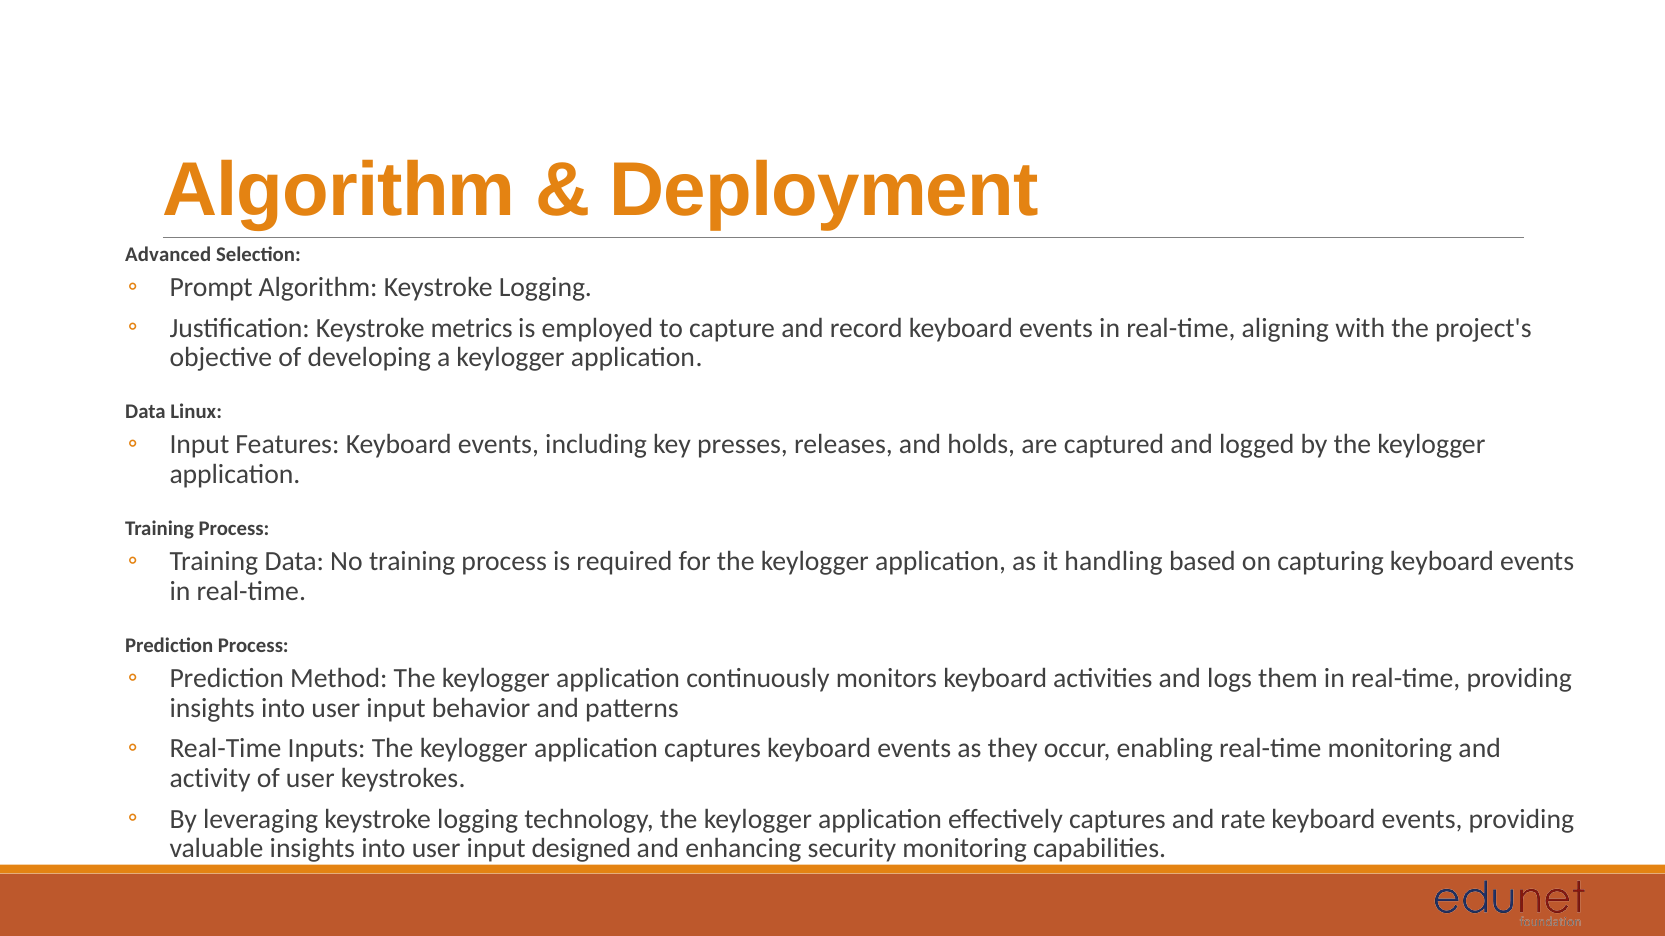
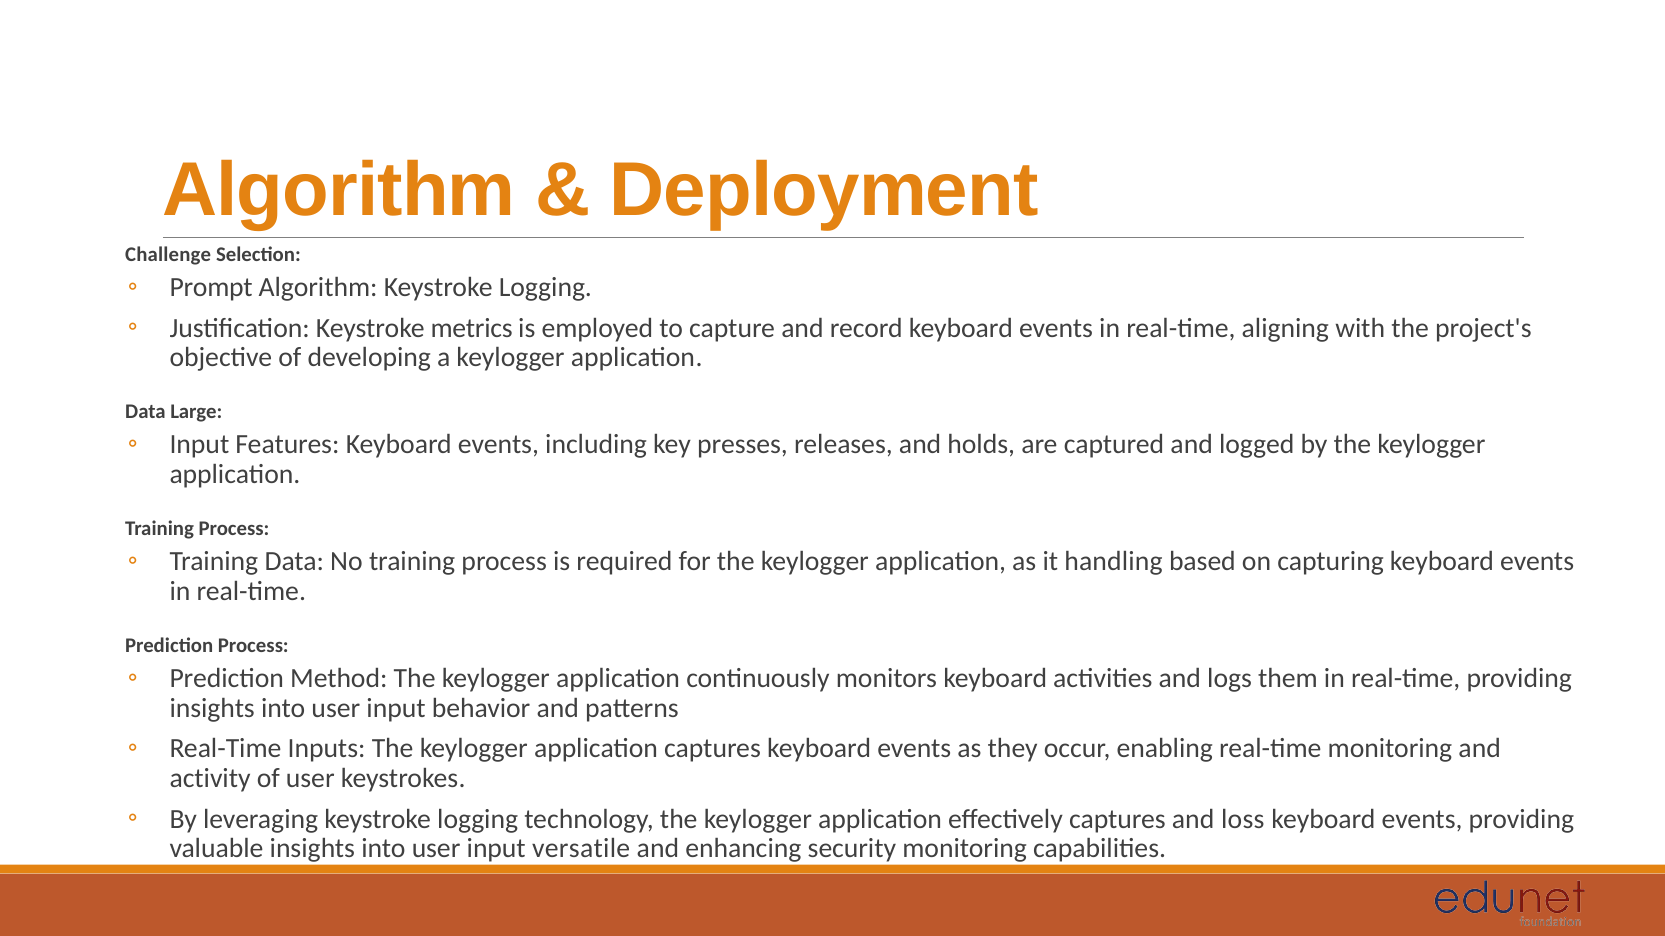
Advanced: Advanced -> Challenge
Linux: Linux -> Large
rate: rate -> loss
designed: designed -> versatile
